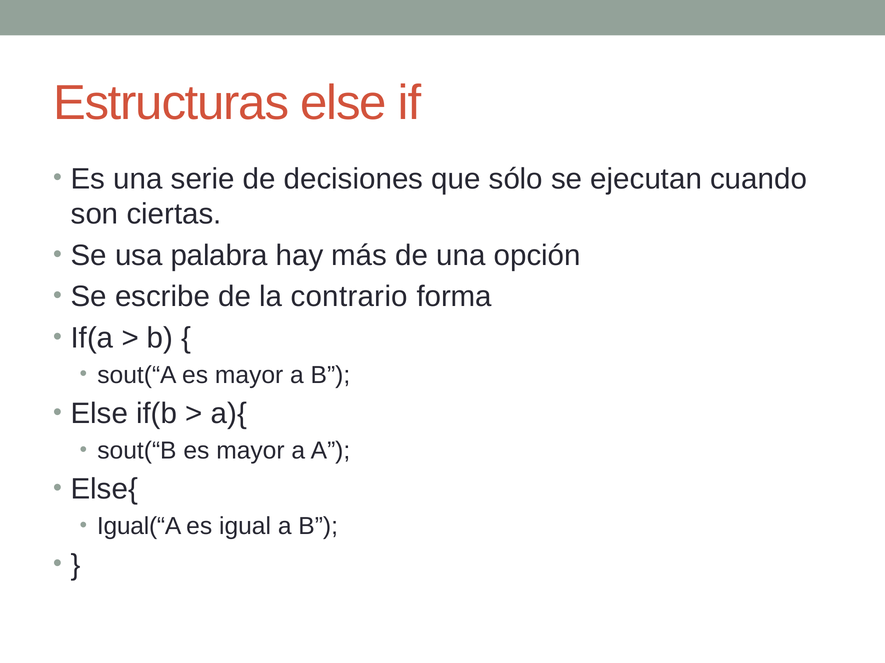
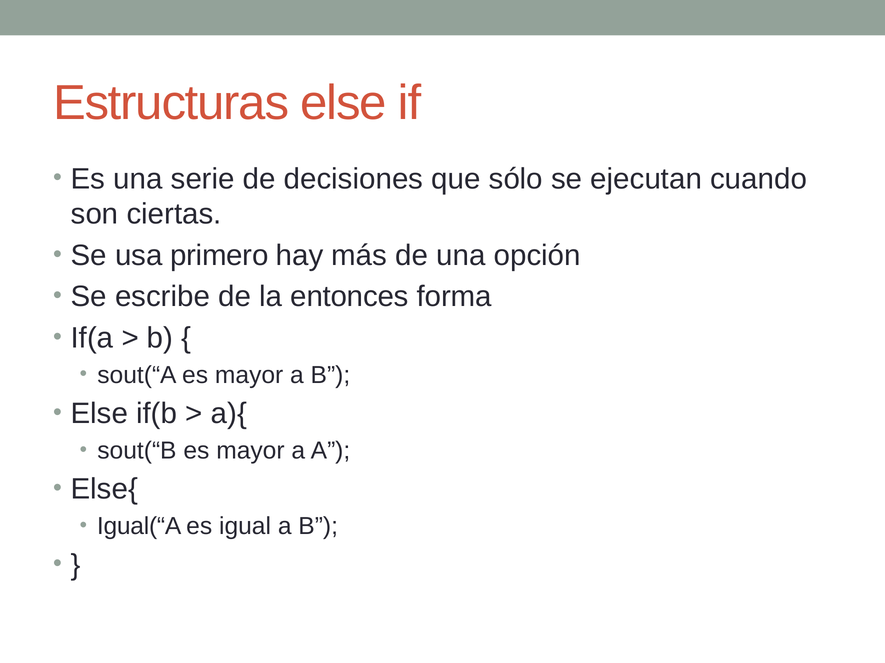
palabra: palabra -> primero
contrario: contrario -> entonces
